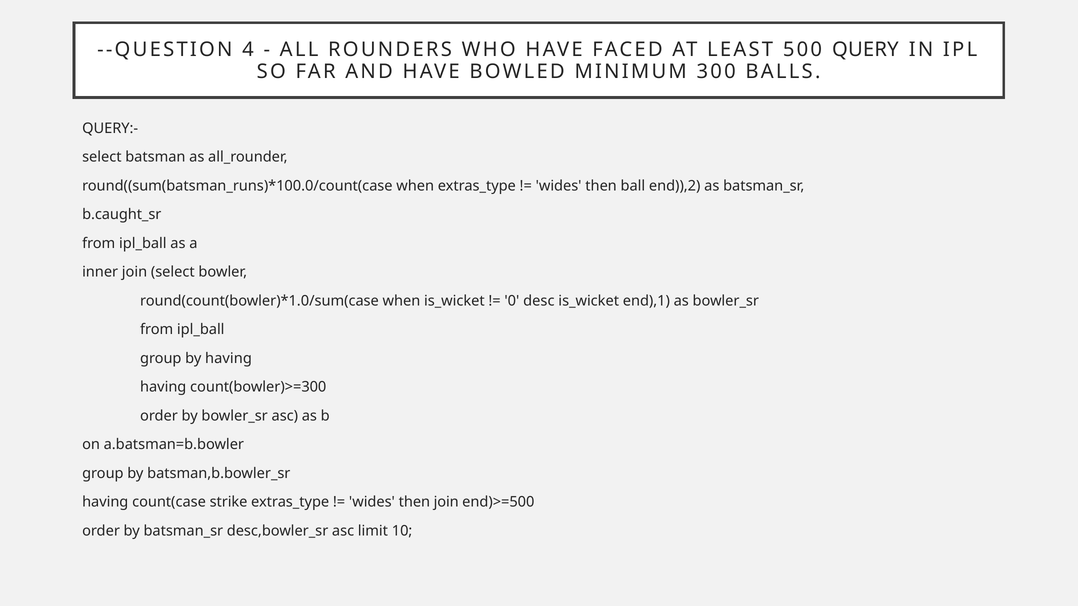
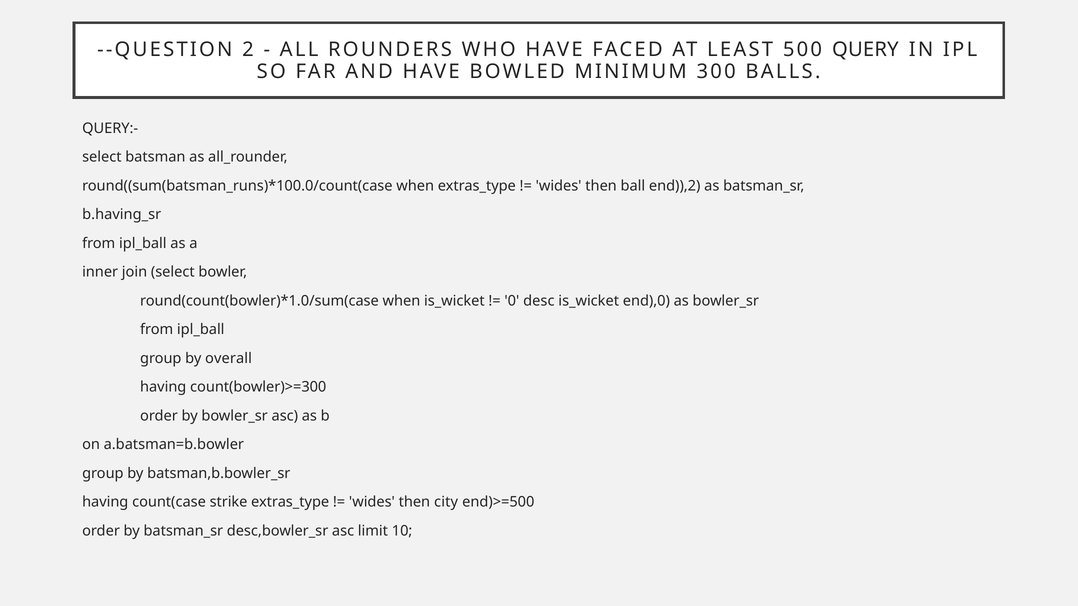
4: 4 -> 2
b.caught_sr: b.caught_sr -> b.having_sr
end),1: end),1 -> end),0
by having: having -> overall
then join: join -> city
